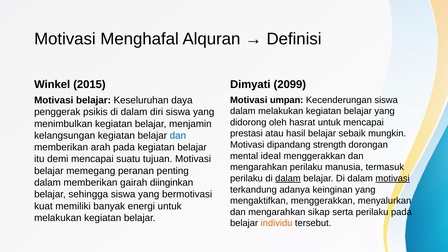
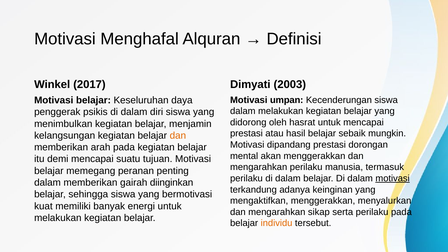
2015: 2015 -> 2017
2099: 2099 -> 2003
dan at (178, 136) colour: blue -> orange
dipandang strength: strength -> prestasi
ideal: ideal -> akan
dalam at (288, 178) underline: present -> none
